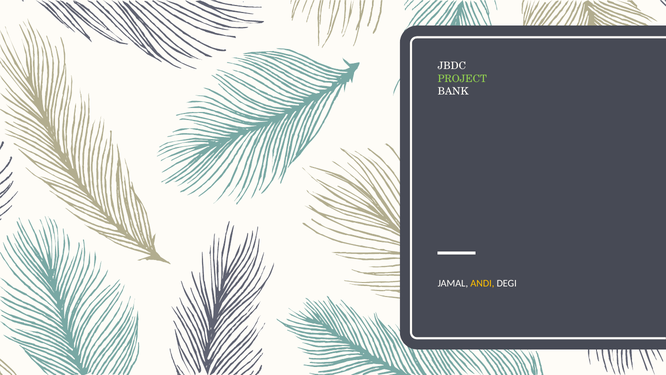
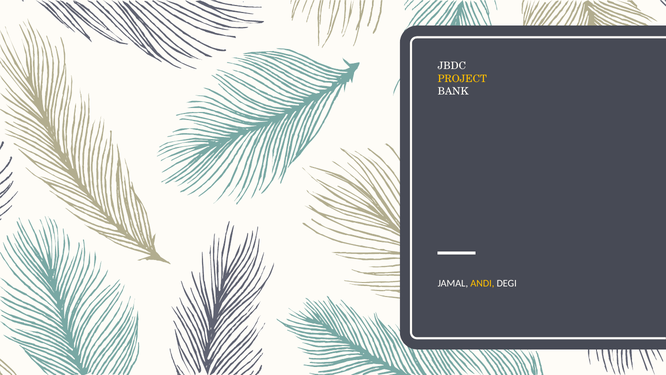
PROJECT colour: light green -> yellow
